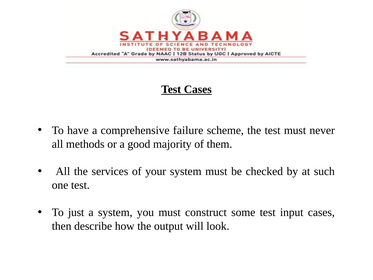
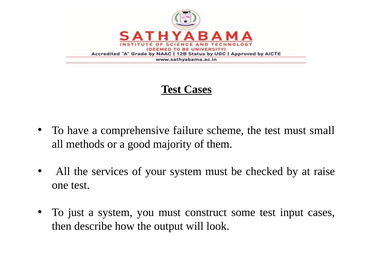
never: never -> small
such: such -> raise
